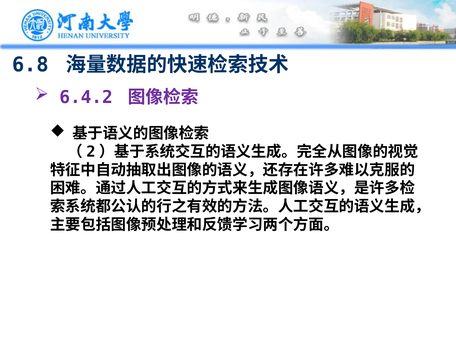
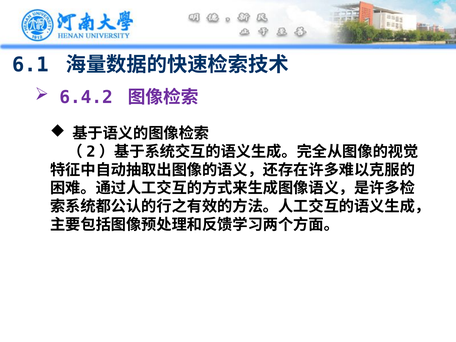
6.8: 6.8 -> 6.1
